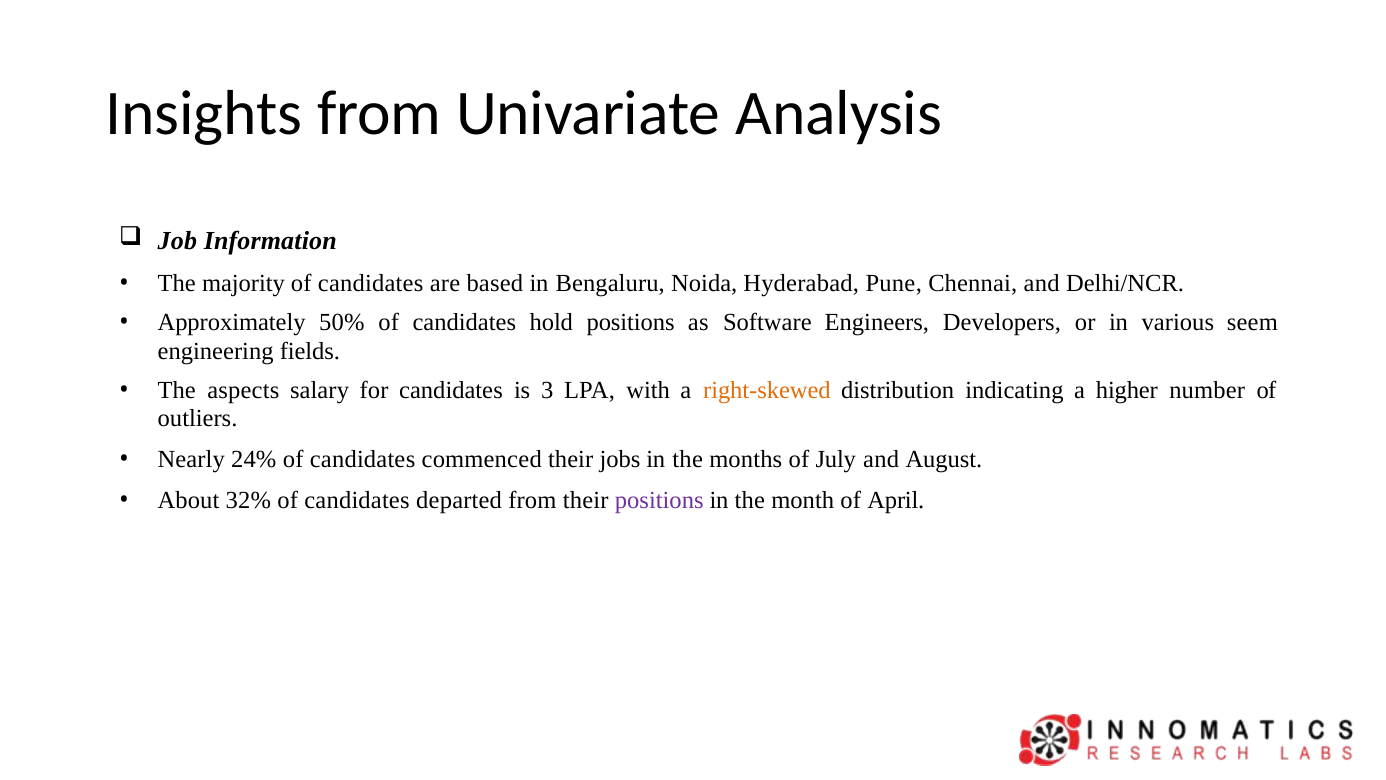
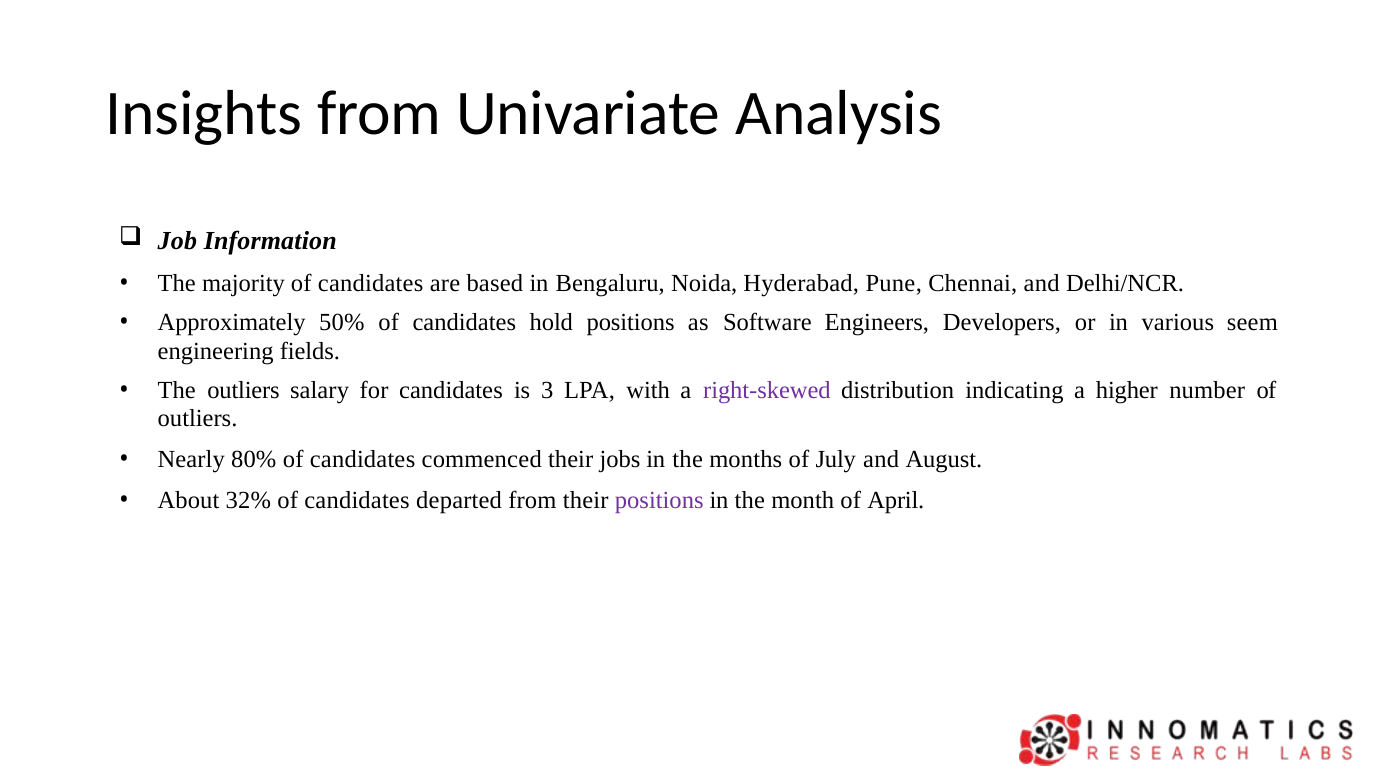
The aspects: aspects -> outliers
right-skewed colour: orange -> purple
24%: 24% -> 80%
